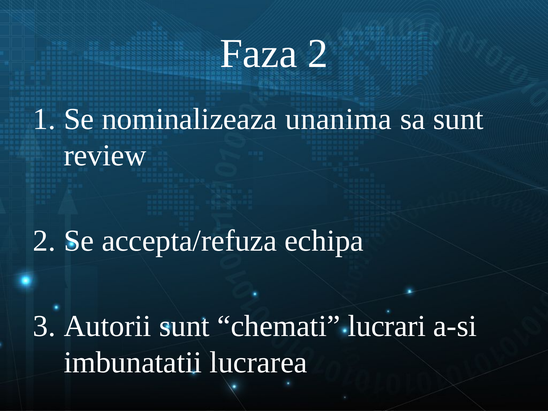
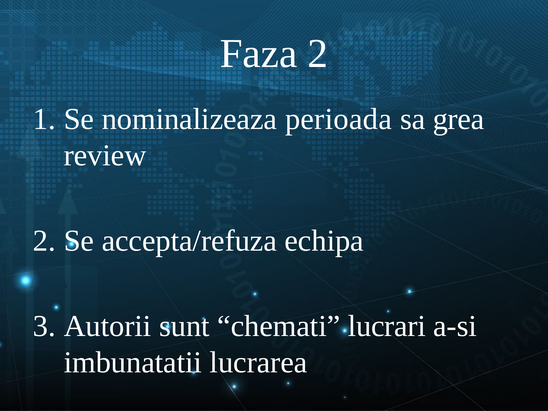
unanima: unanima -> perioada
sa sunt: sunt -> grea
